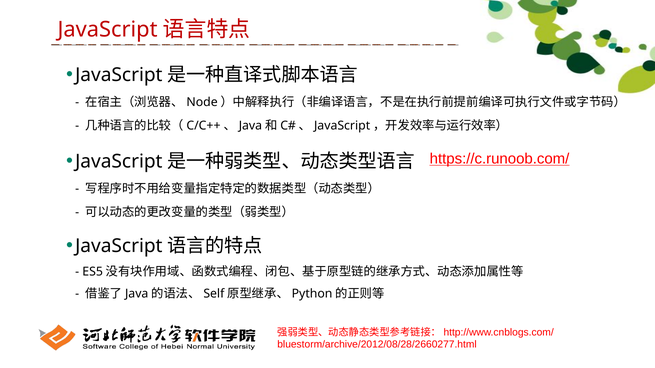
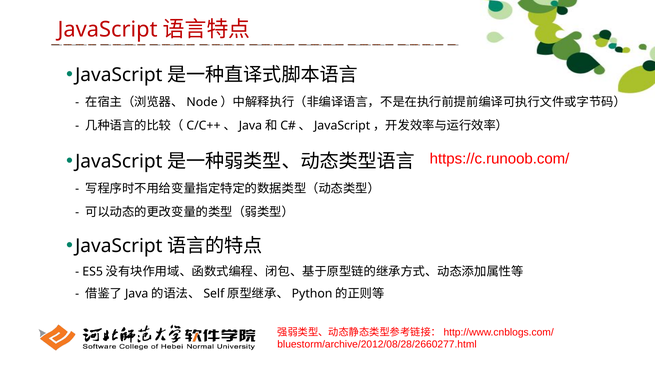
https://c.runoob.com/ underline: present -> none
